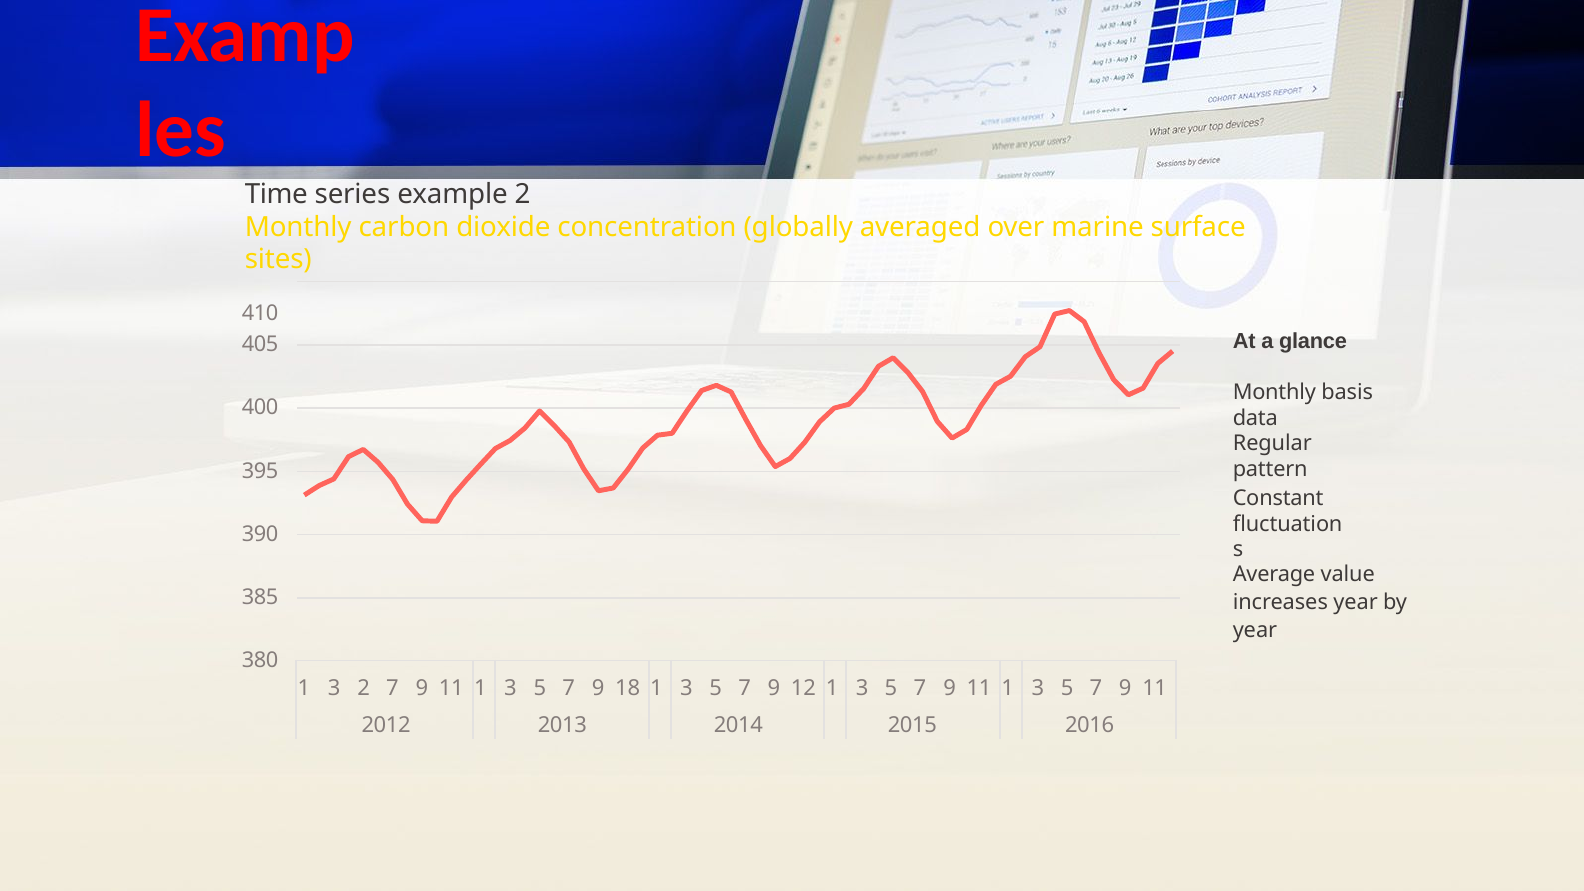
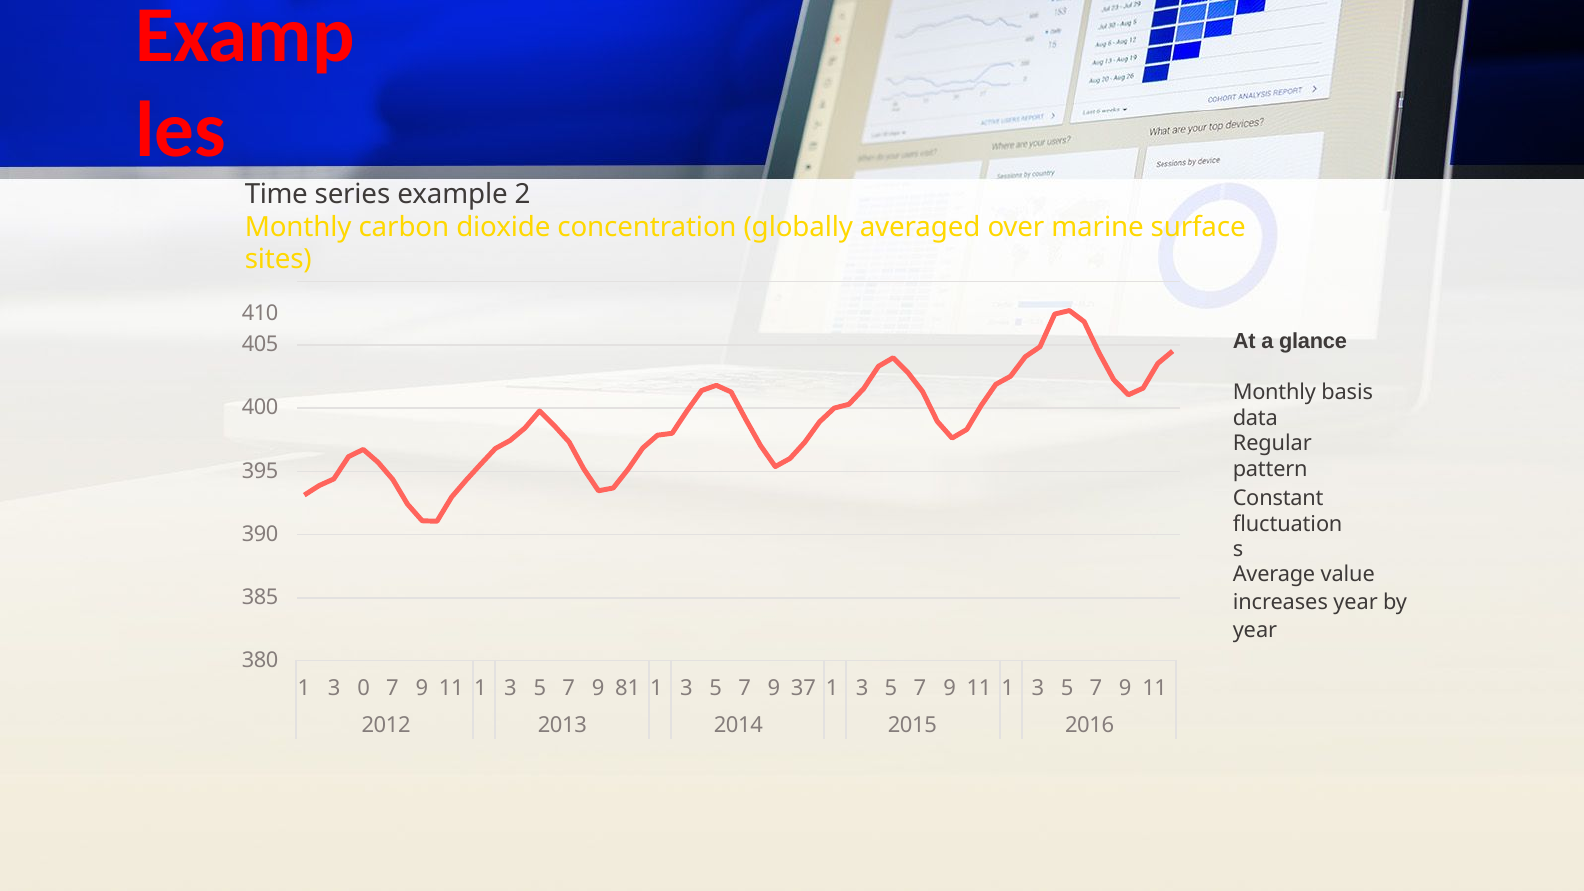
3 2: 2 -> 0
18: 18 -> 81
12: 12 -> 37
